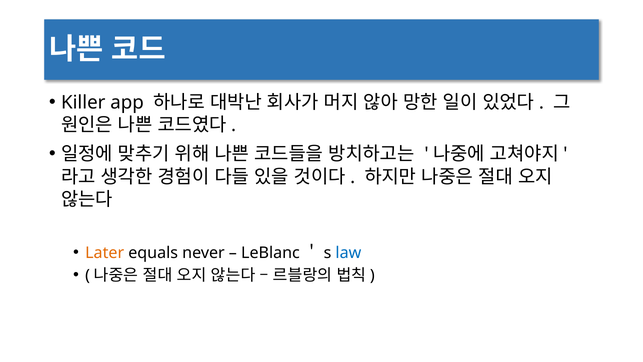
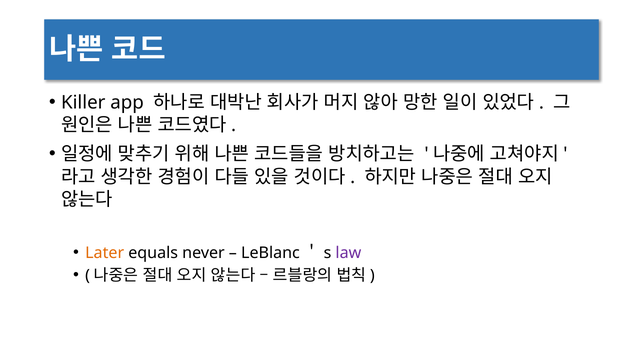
law colour: blue -> purple
